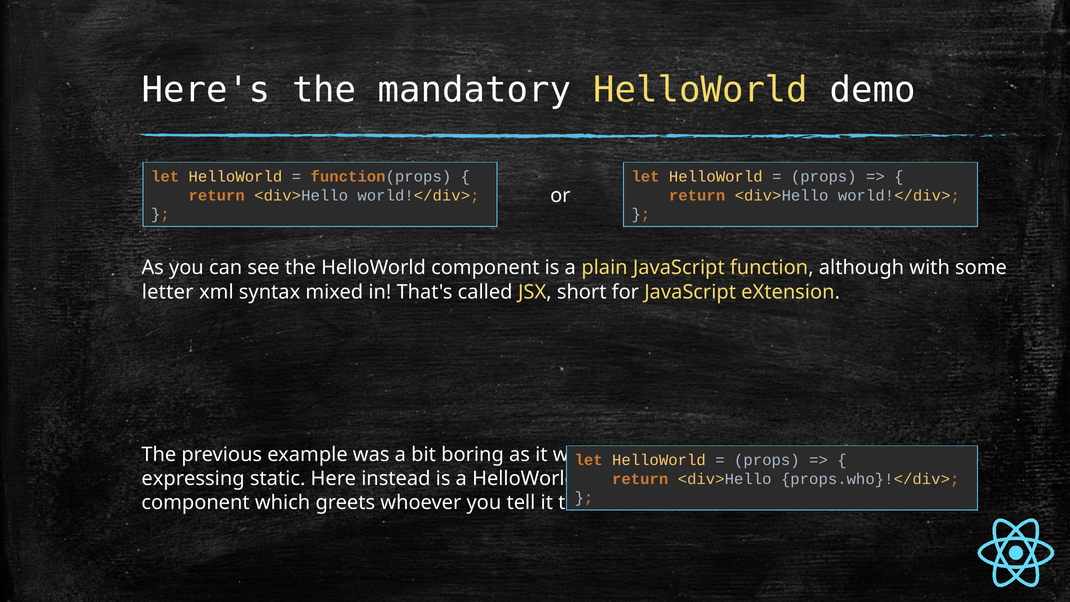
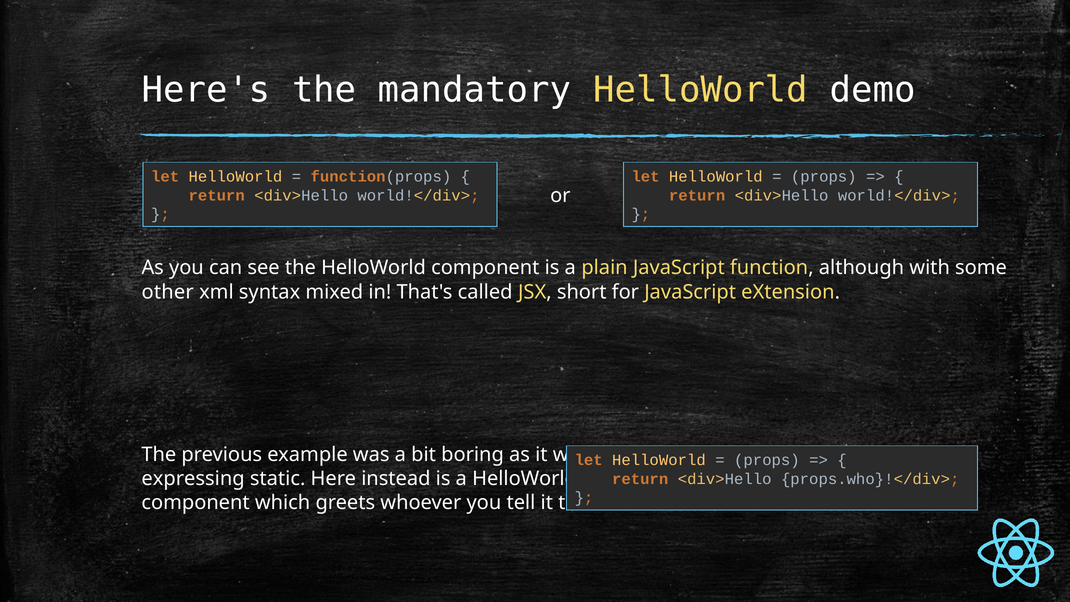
letter: letter -> other
